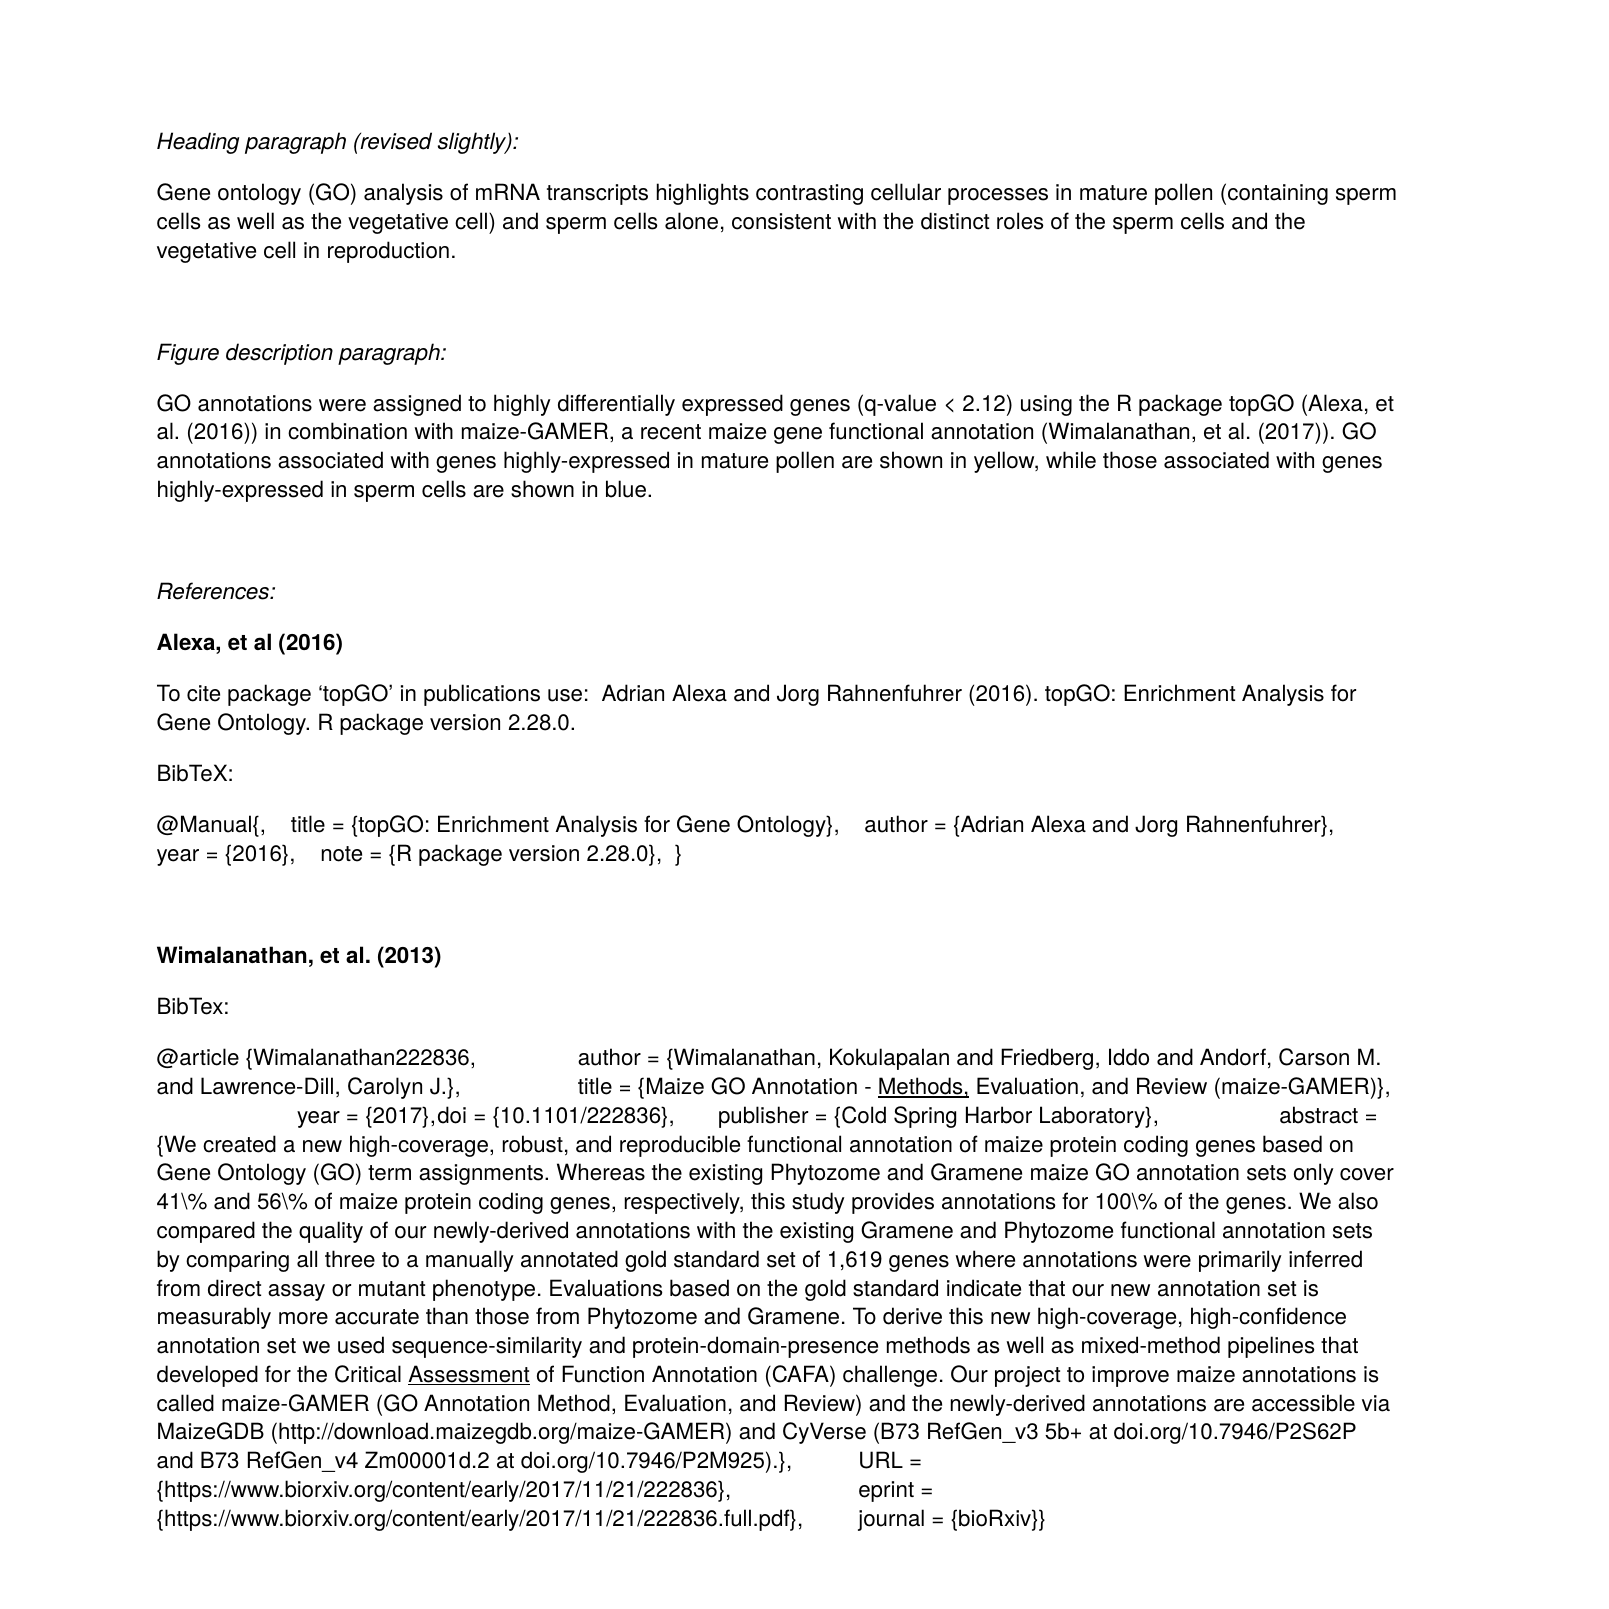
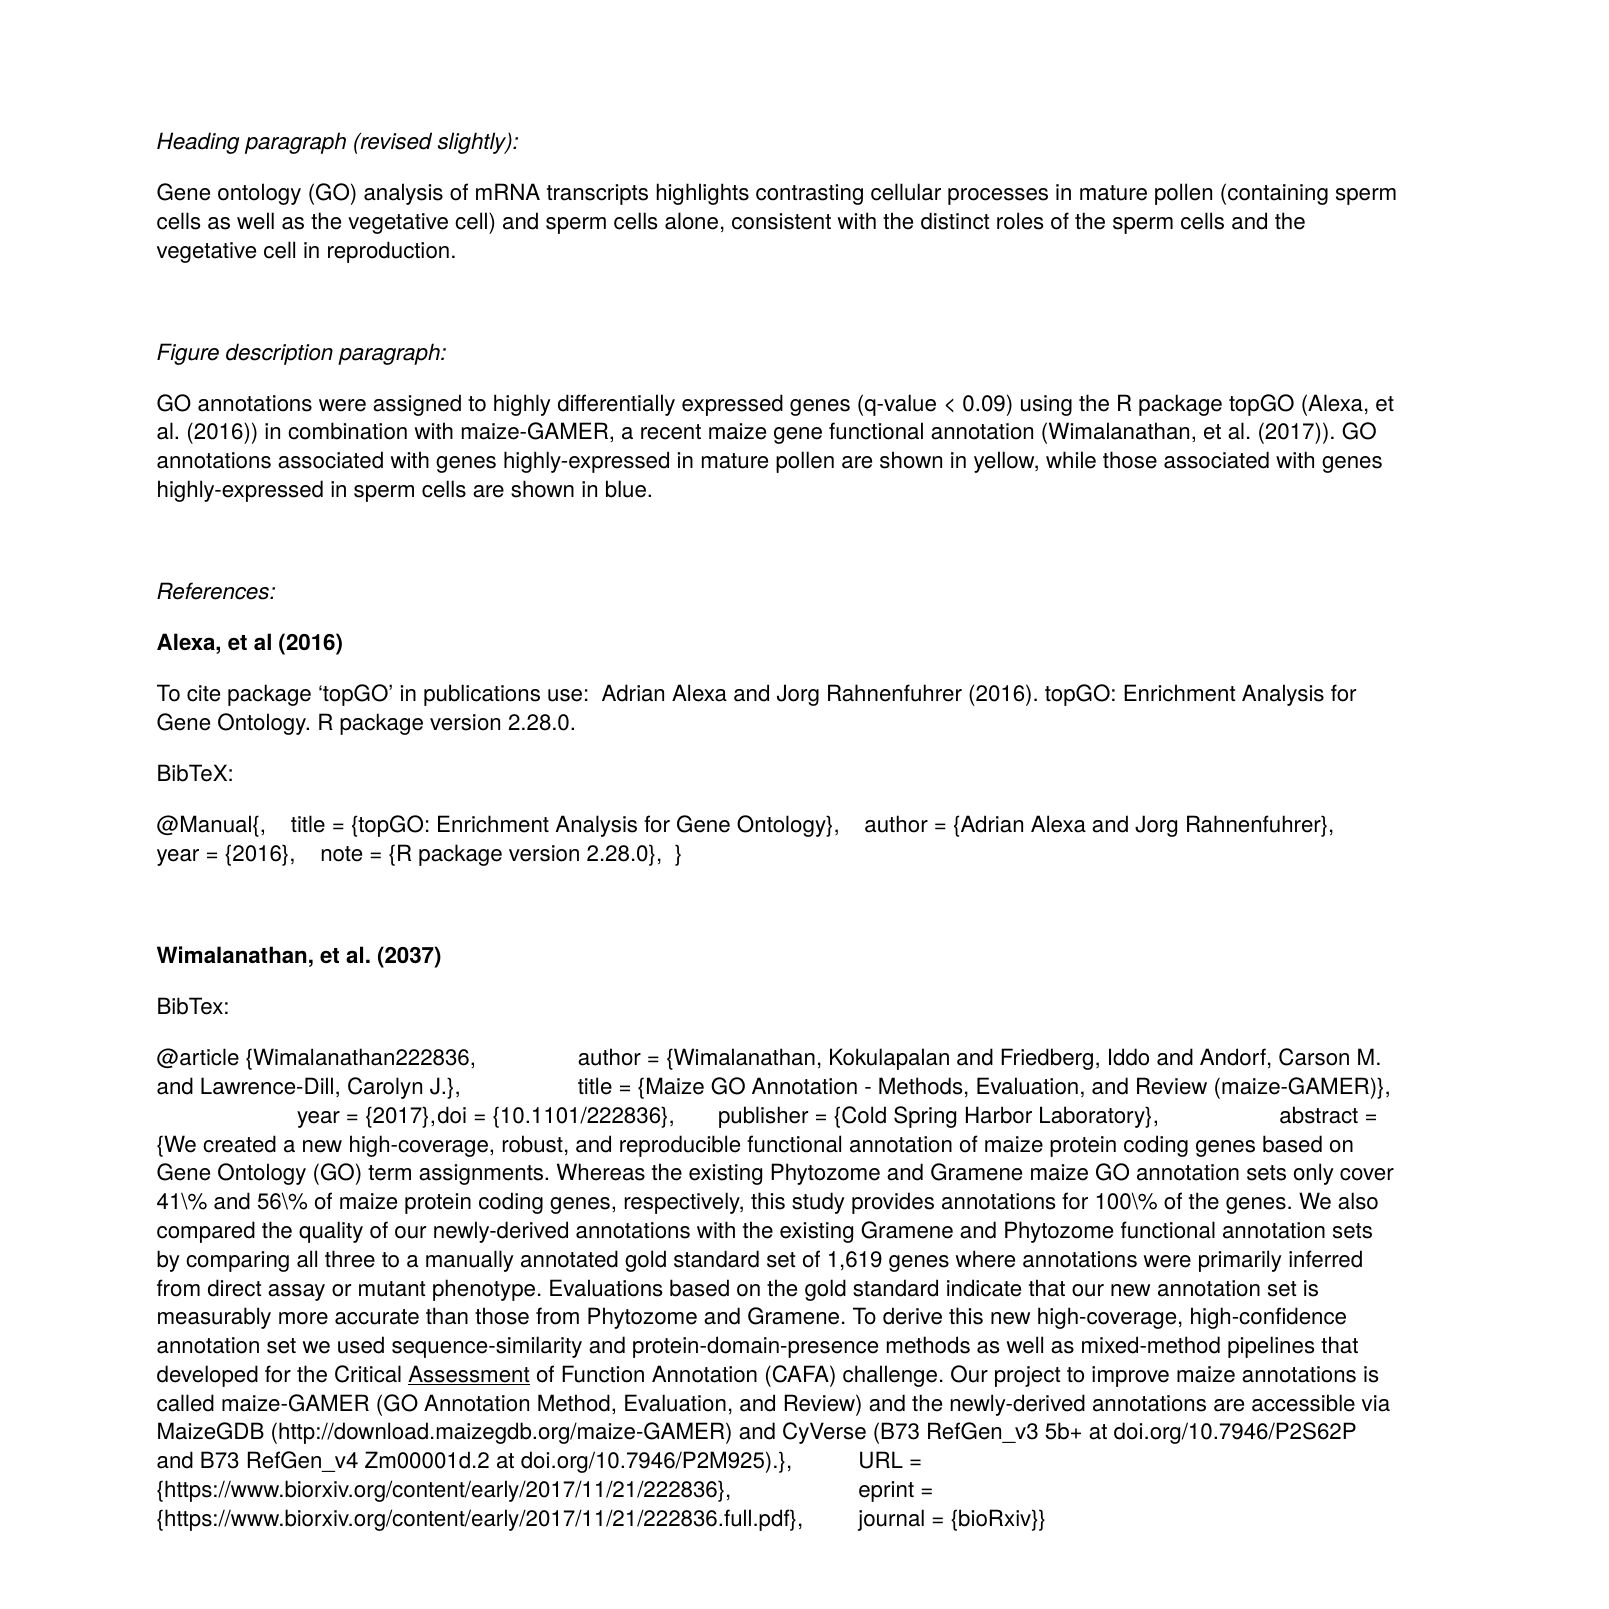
2.12: 2.12 -> 0.09
2013: 2013 -> 2037
Methods at (924, 1087) underline: present -> none
